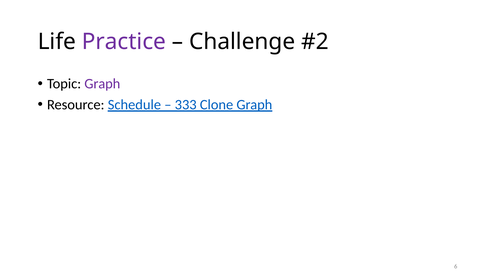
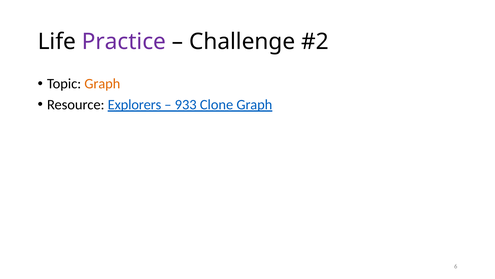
Graph at (102, 84) colour: purple -> orange
Schedule: Schedule -> Explorers
333: 333 -> 933
